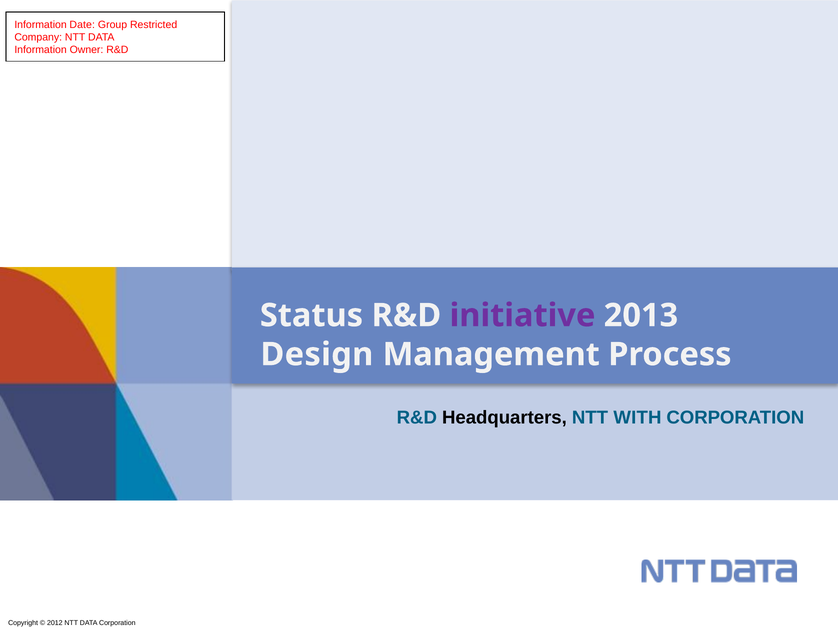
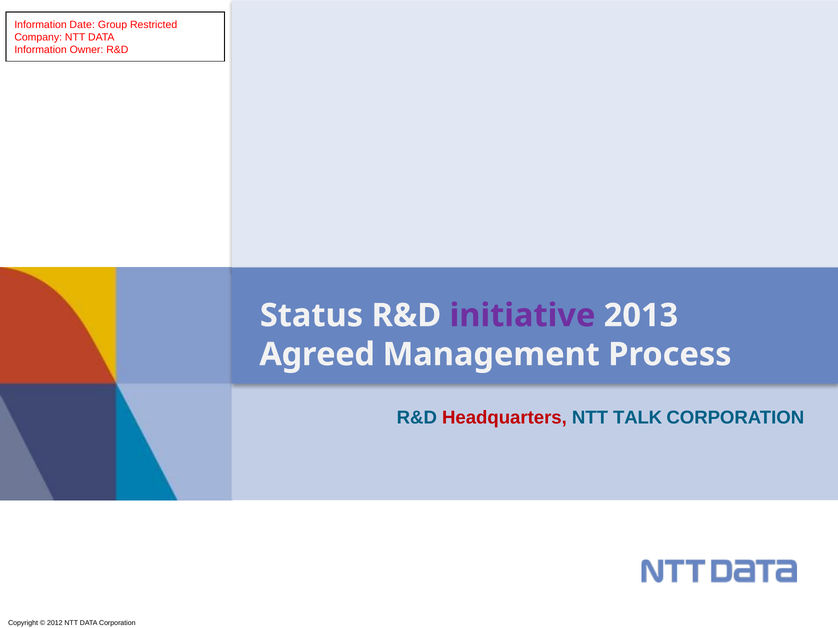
Design: Design -> Agreed
Headquarters colour: black -> red
WITH: WITH -> TALK
